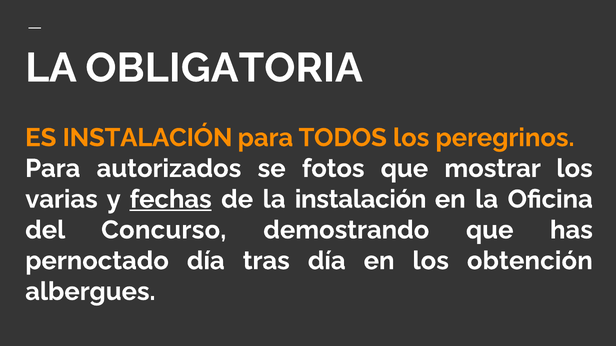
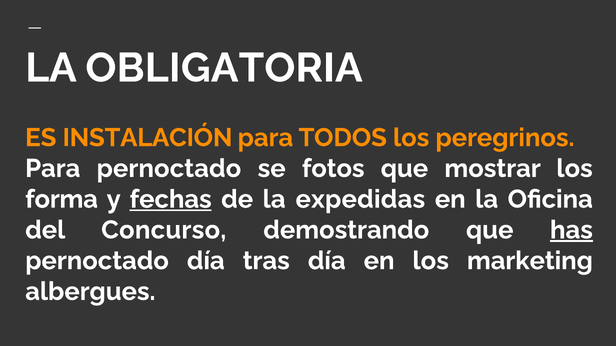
Para autorizados: autorizados -> pernoctado
varias: varias -> forma
la instalación: instalación -> expedidas
has underline: none -> present
obtención: obtención -> marketing
